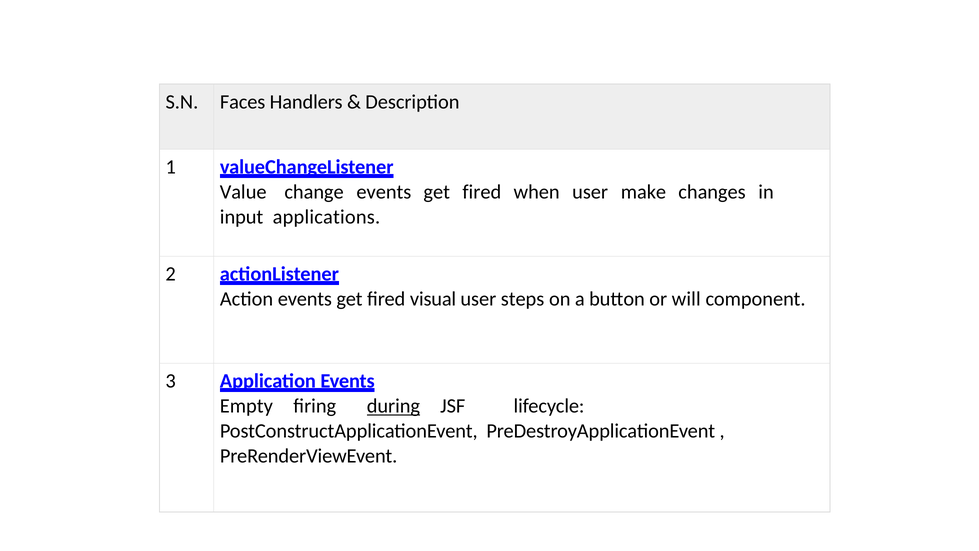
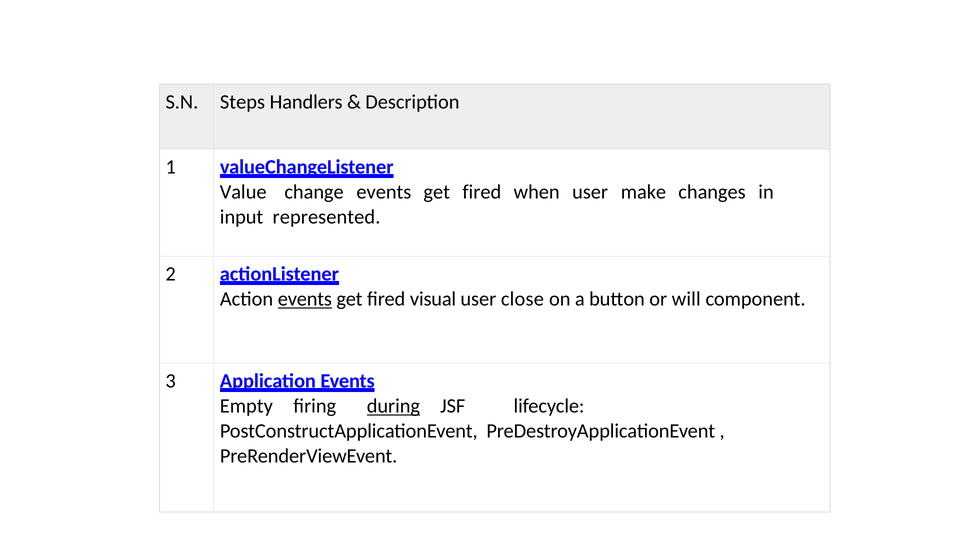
Faces: Faces -> Steps
applications: applications -> represented
events at (305, 299) underline: none -> present
steps: steps -> close
